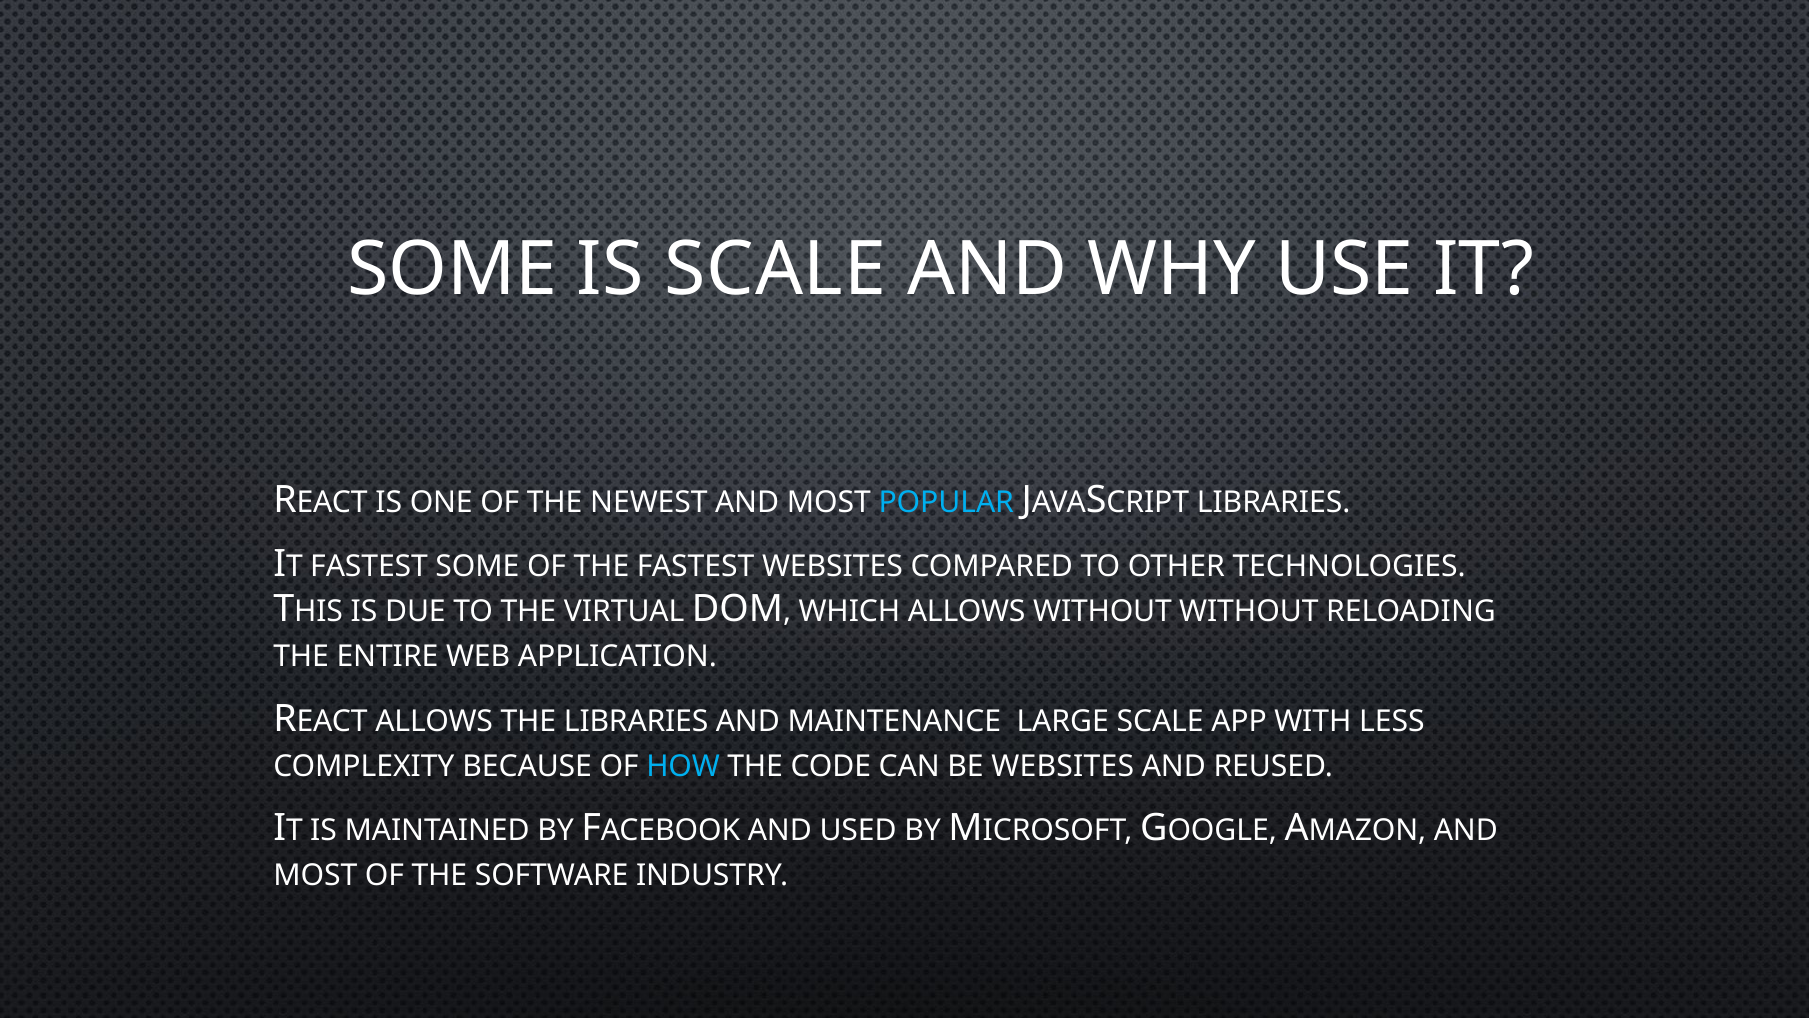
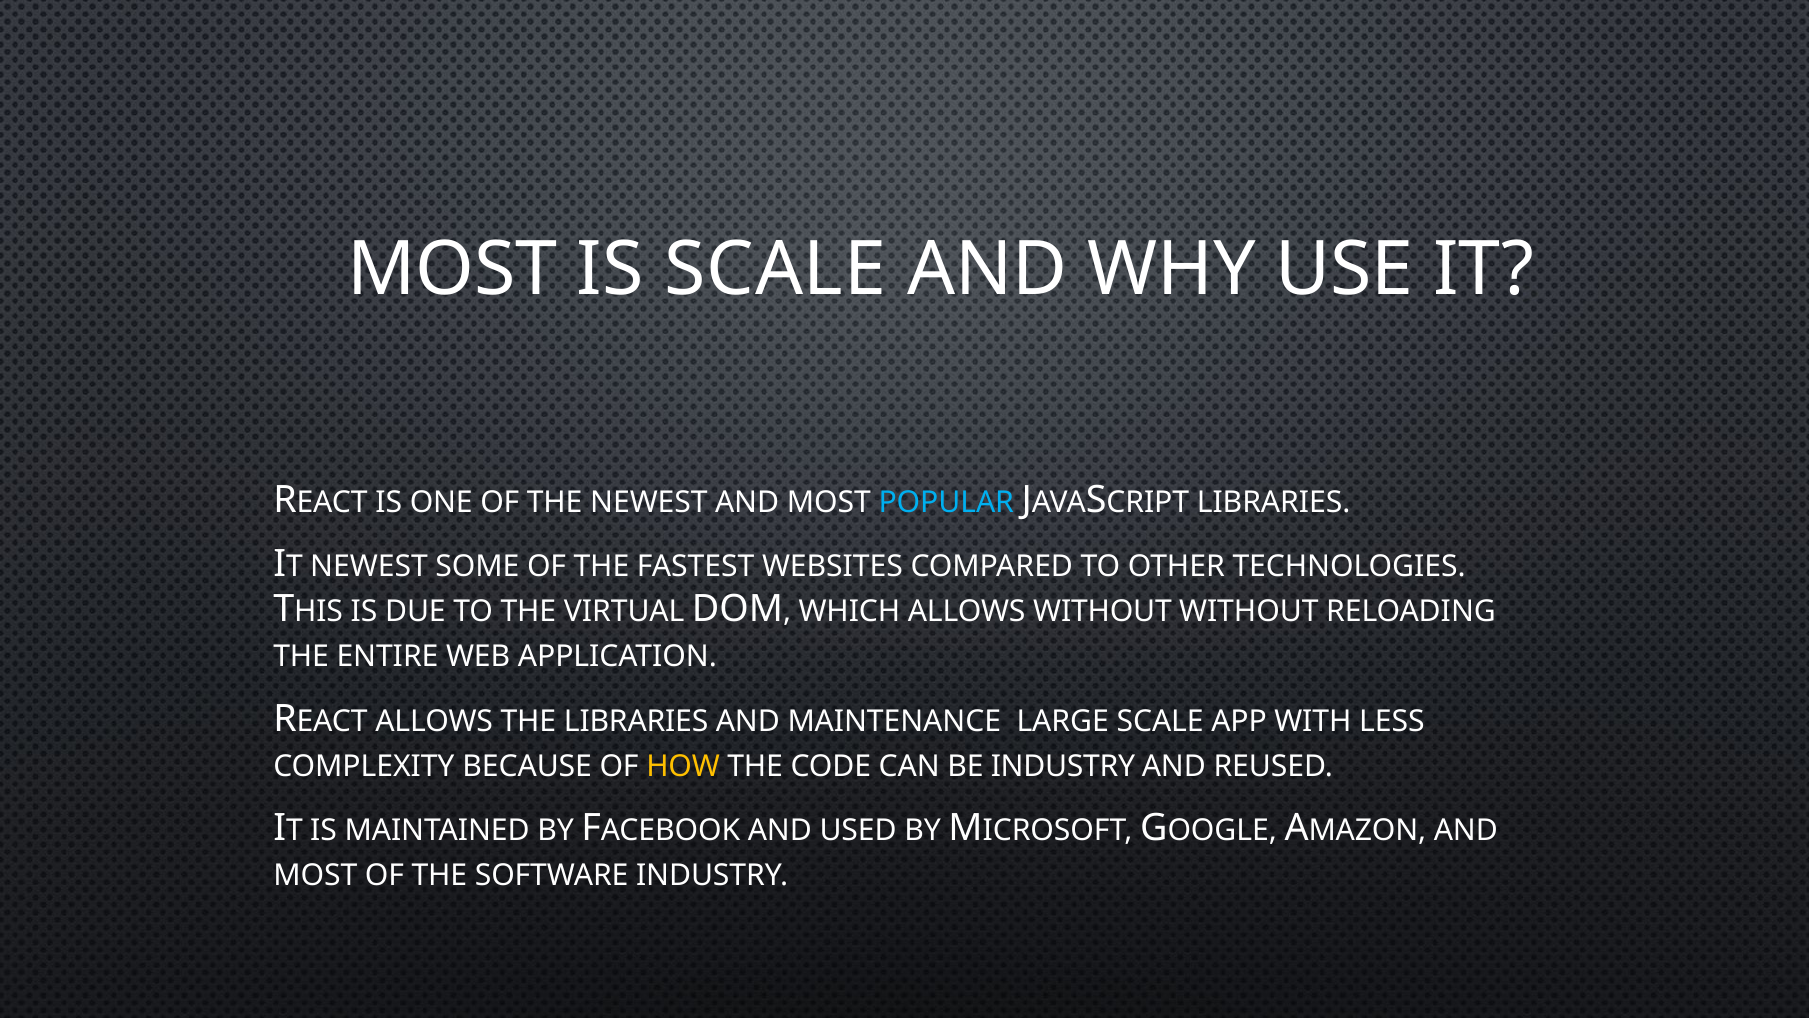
SOME at (452, 270): SOME -> MOST
FASTEST at (369, 566): FASTEST -> NEWEST
HOW colour: light blue -> yellow
BE WEBSITES: WEBSITES -> INDUSTRY
